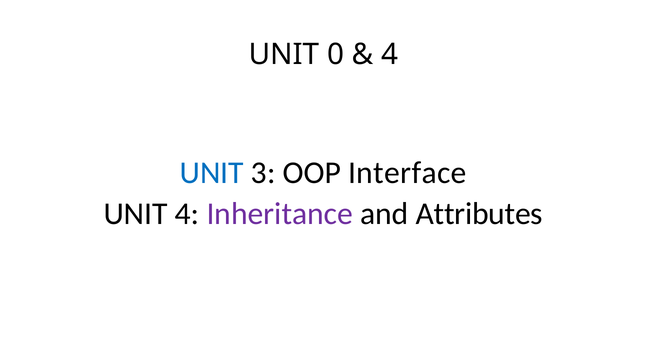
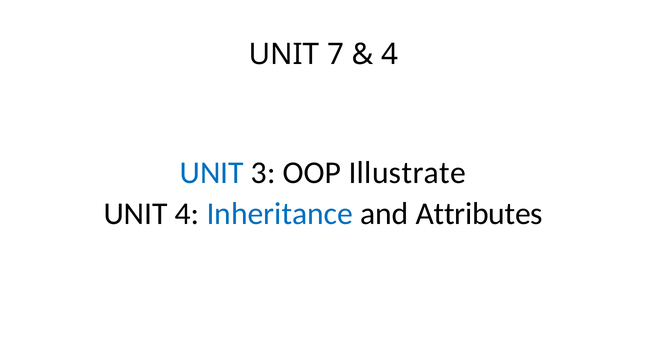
0: 0 -> 7
Interface: Interface -> Illustrate
Inheritance colour: purple -> blue
